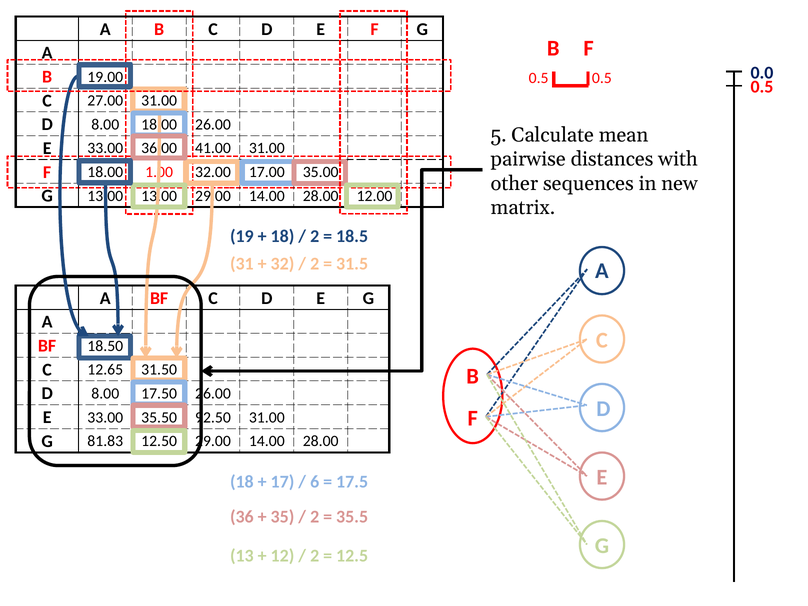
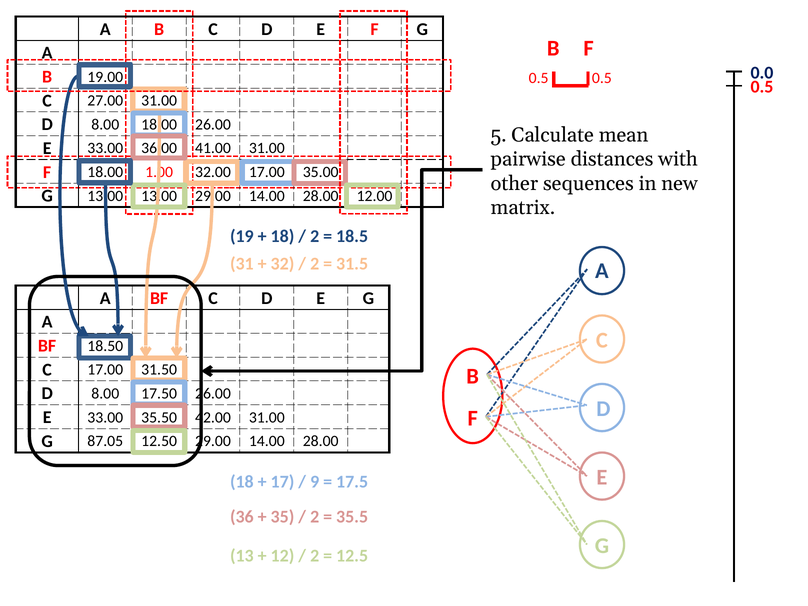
C 12.65: 12.65 -> 17.00
92.50: 92.50 -> 42.00
81.83: 81.83 -> 87.05
6: 6 -> 9
